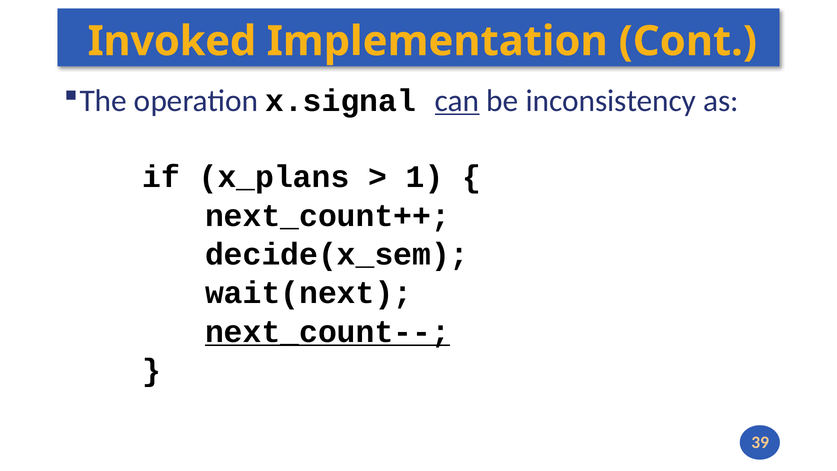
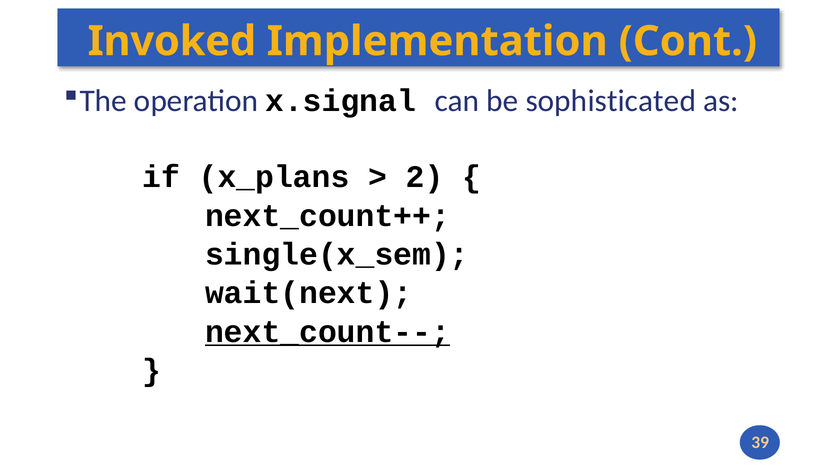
can underline: present -> none
inconsistency: inconsistency -> sophisticated
1: 1 -> 2
decide(x_sem: decide(x_sem -> single(x_sem
